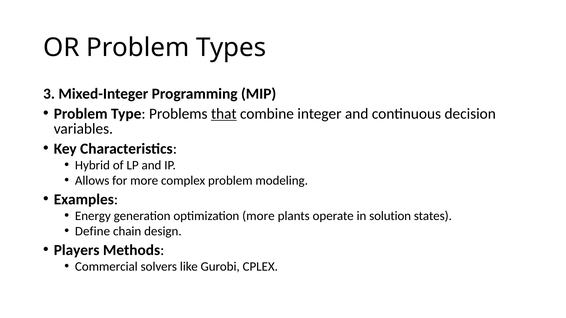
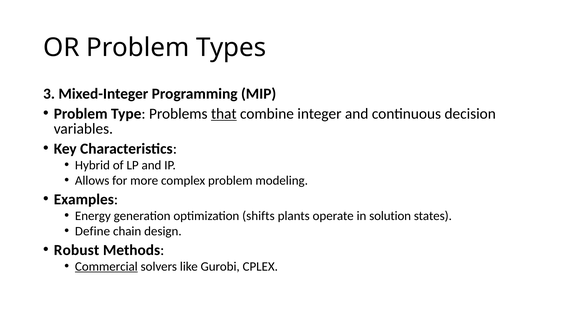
optimization more: more -> shifts
Players: Players -> Robust
Commercial underline: none -> present
